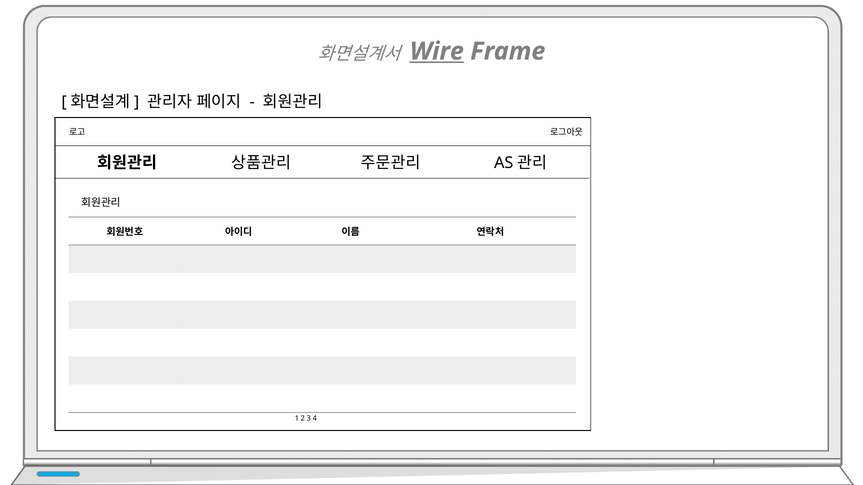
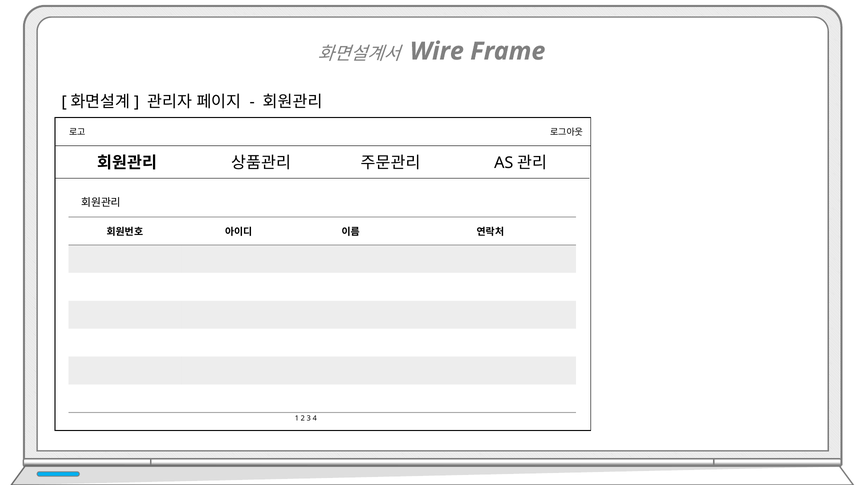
Wire underline: present -> none
